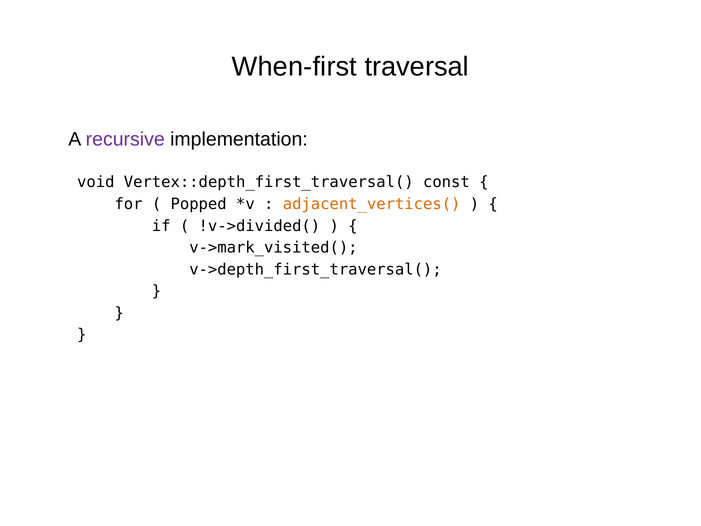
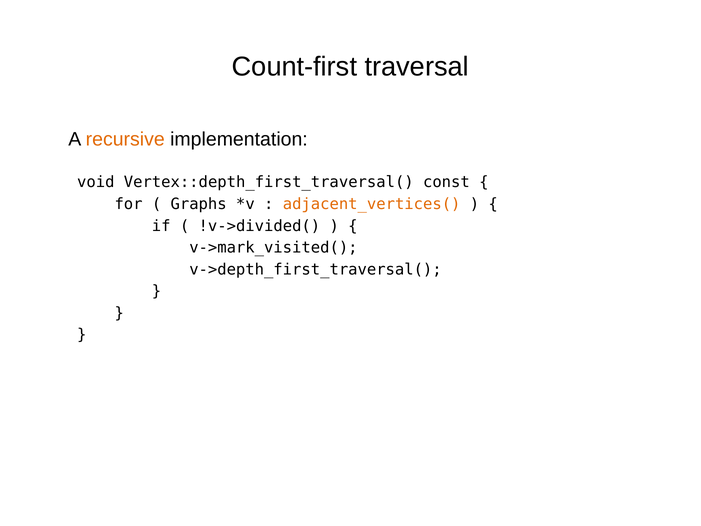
When-first: When-first -> Count-first
recursive colour: purple -> orange
Popped: Popped -> Graphs
